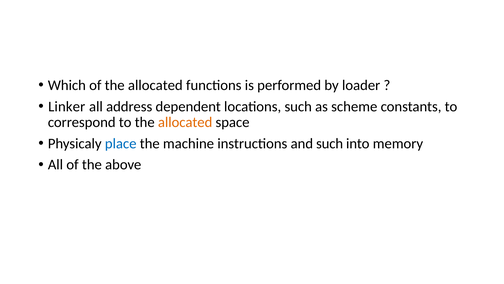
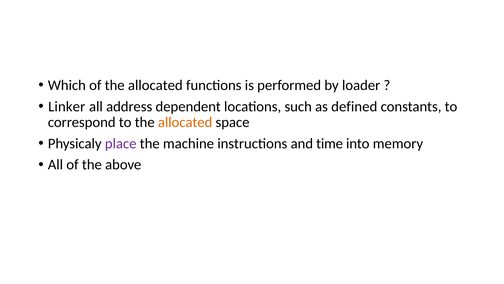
scheme: scheme -> defined
place colour: blue -> purple
and such: such -> time
